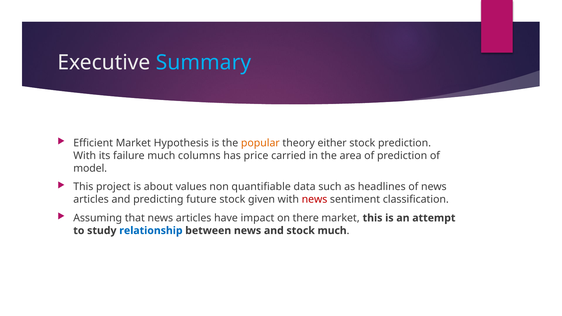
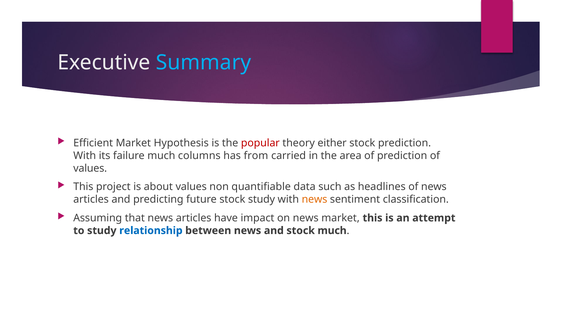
popular colour: orange -> red
price: price -> from
model at (90, 168): model -> values
stock given: given -> study
news at (315, 200) colour: red -> orange
on there: there -> news
